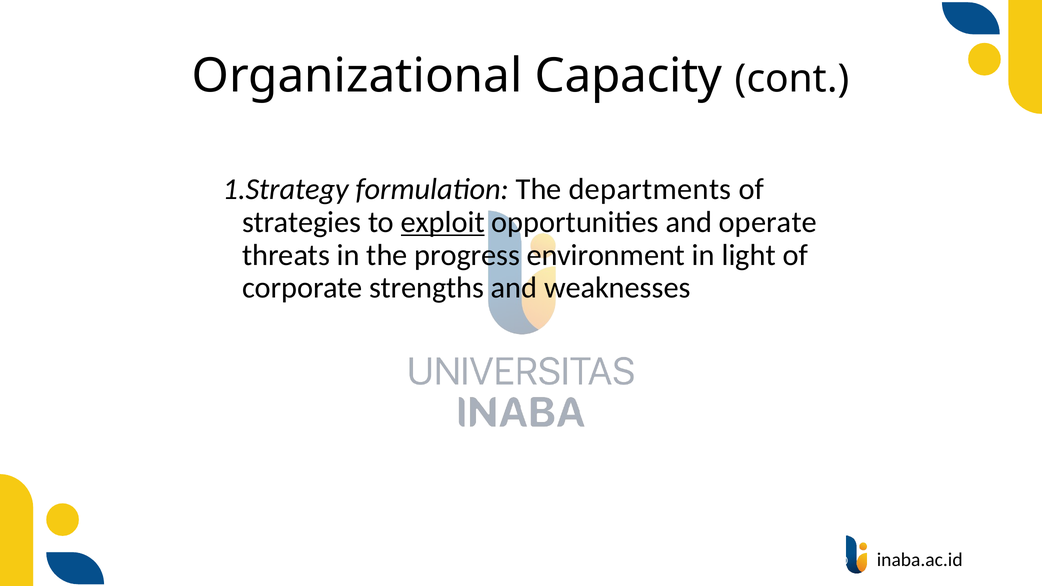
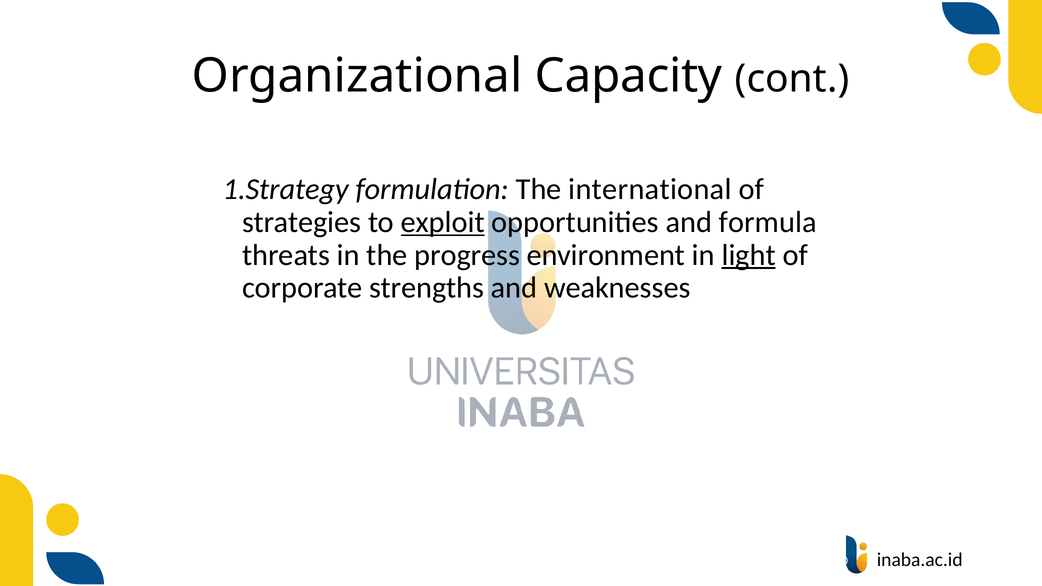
departments: departments -> international
operate: operate -> formula
light underline: none -> present
